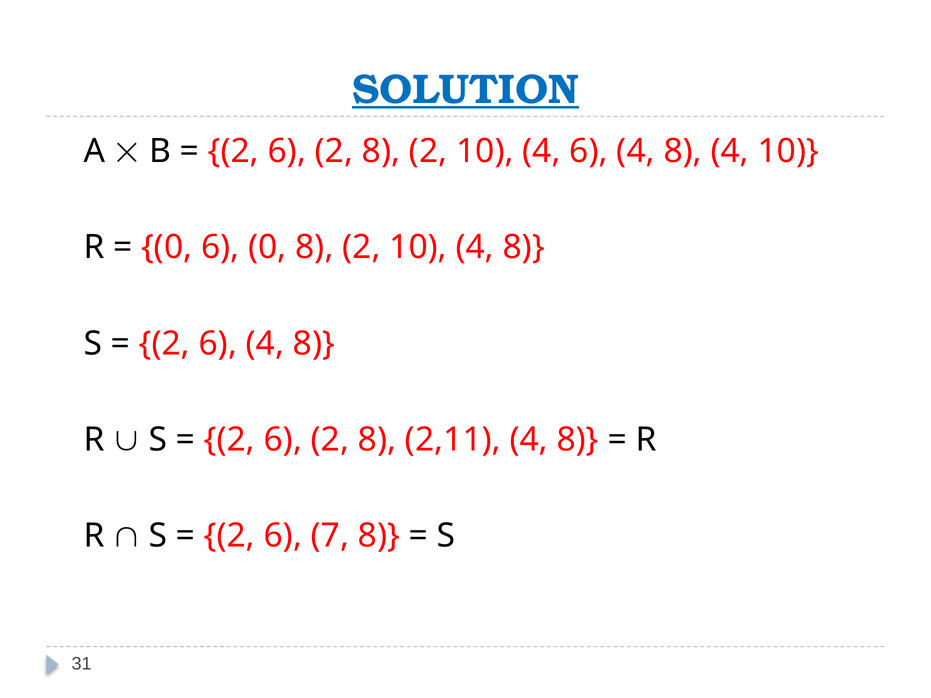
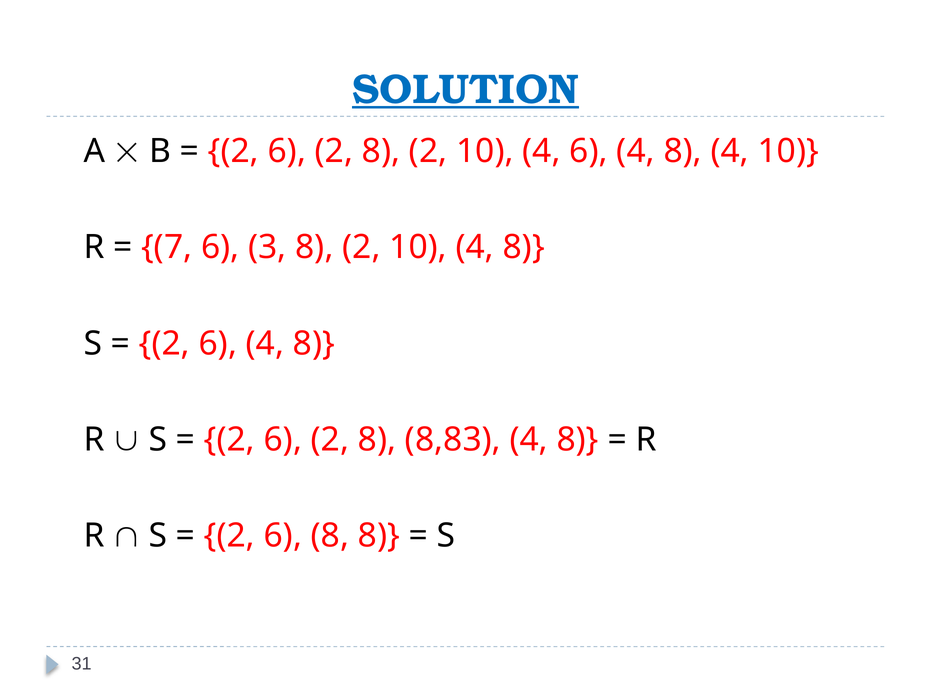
0 at (167, 247): 0 -> 7
6 0: 0 -> 3
2,11: 2,11 -> 8,83
6 7: 7 -> 8
